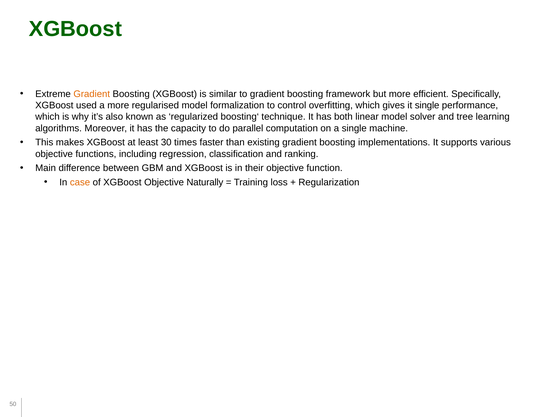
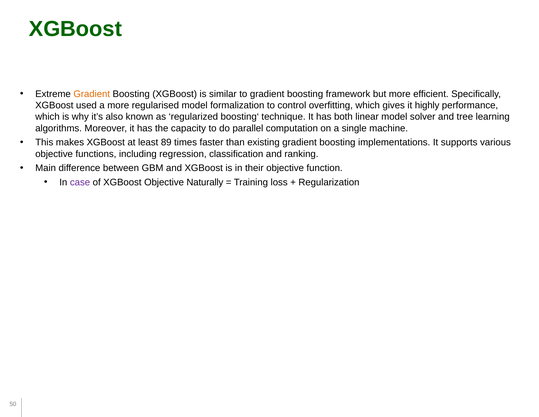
it single: single -> highly
30: 30 -> 89
case colour: orange -> purple
